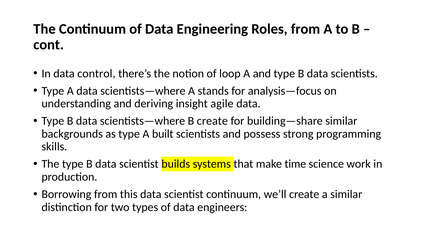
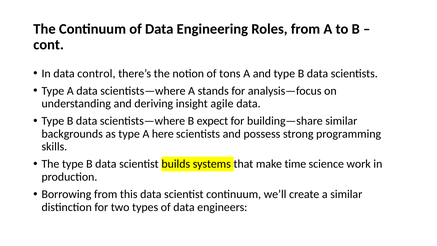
loop: loop -> tons
B create: create -> expect
built: built -> here
